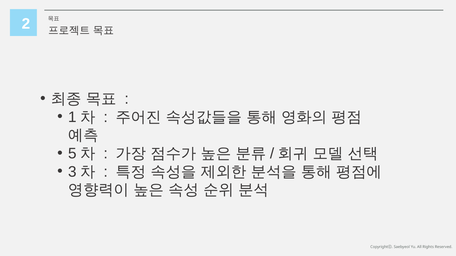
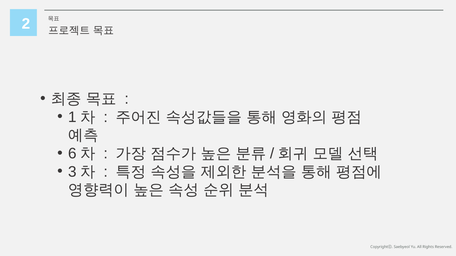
5: 5 -> 6
